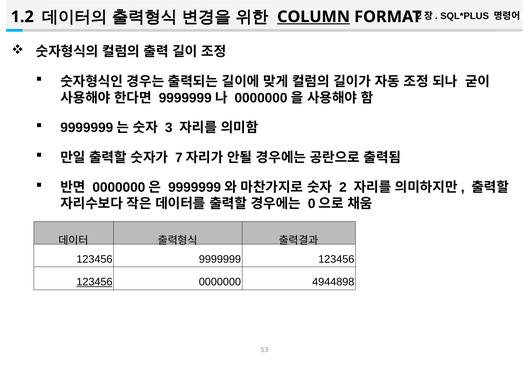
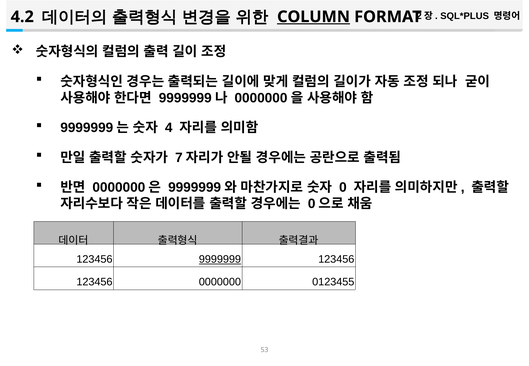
1.2: 1.2 -> 4.2
3: 3 -> 4
2: 2 -> 0
9999999 underline: none -> present
123456 at (94, 282) underline: present -> none
4944898: 4944898 -> 0123455
